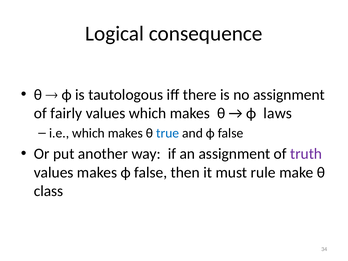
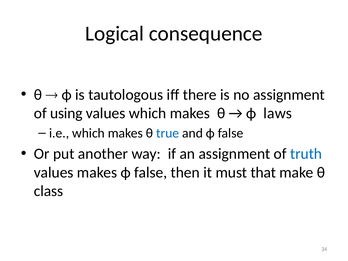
fairly: fairly -> using
truth colour: purple -> blue
rule: rule -> that
